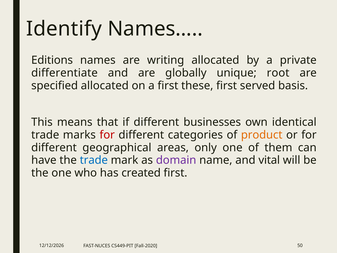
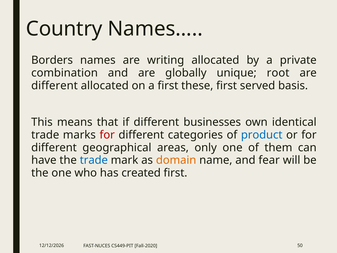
Identify: Identify -> Country
Editions: Editions -> Borders
differentiate: differentiate -> combination
specified at (55, 86): specified -> different
product colour: orange -> blue
domain colour: purple -> orange
vital: vital -> fear
